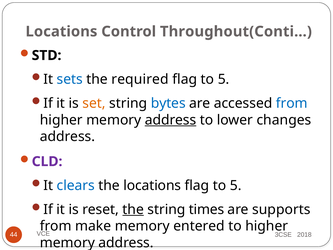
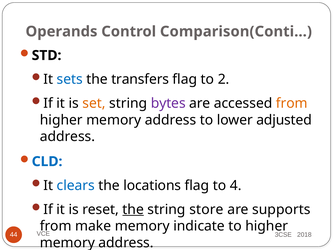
Locations at (61, 31): Locations -> Operands
Throughout(Conti…: Throughout(Conti… -> Comparison(Conti…
required: required -> transfers
5 at (224, 79): 5 -> 2
bytes colour: blue -> purple
from at (292, 103) colour: blue -> orange
address at (171, 120) underline: present -> none
changes: changes -> adjusted
CLD colour: purple -> blue
5 at (236, 185): 5 -> 4
times: times -> store
entered: entered -> indicate
